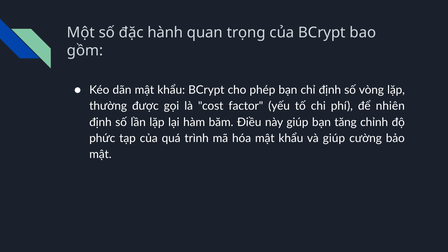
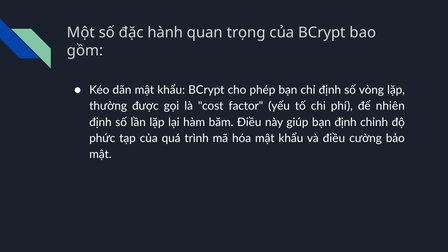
bạn tăng: tăng -> định
và giúp: giúp -> điều
